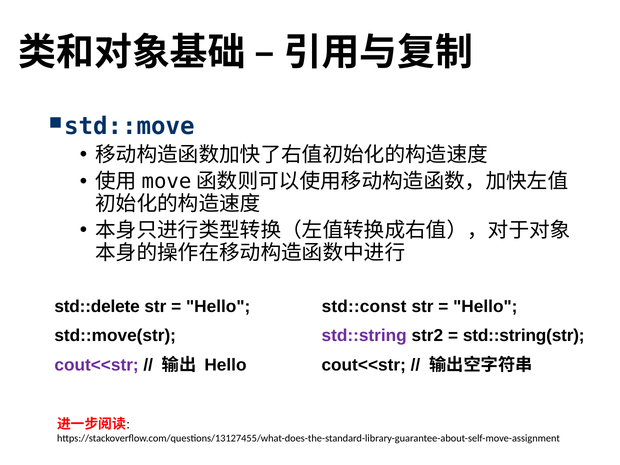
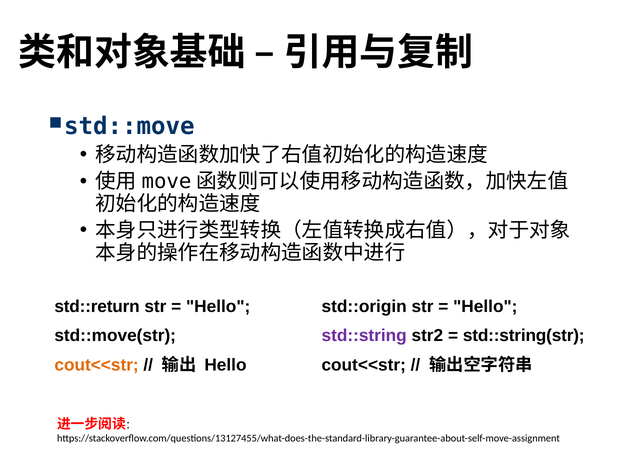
std::delete: std::delete -> std::return
std::const: std::const -> std::origin
cout<<str at (97, 365) colour: purple -> orange
